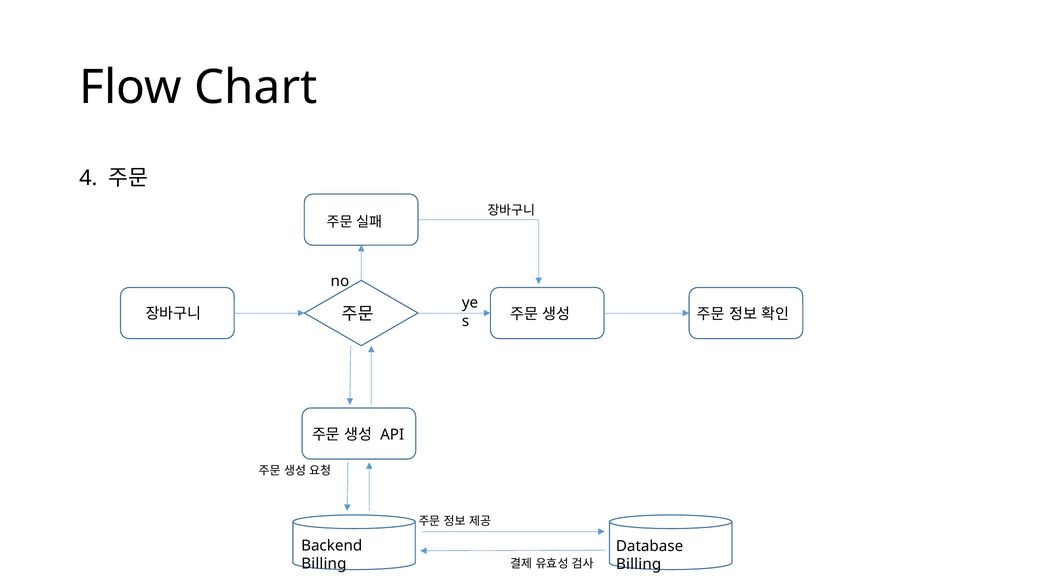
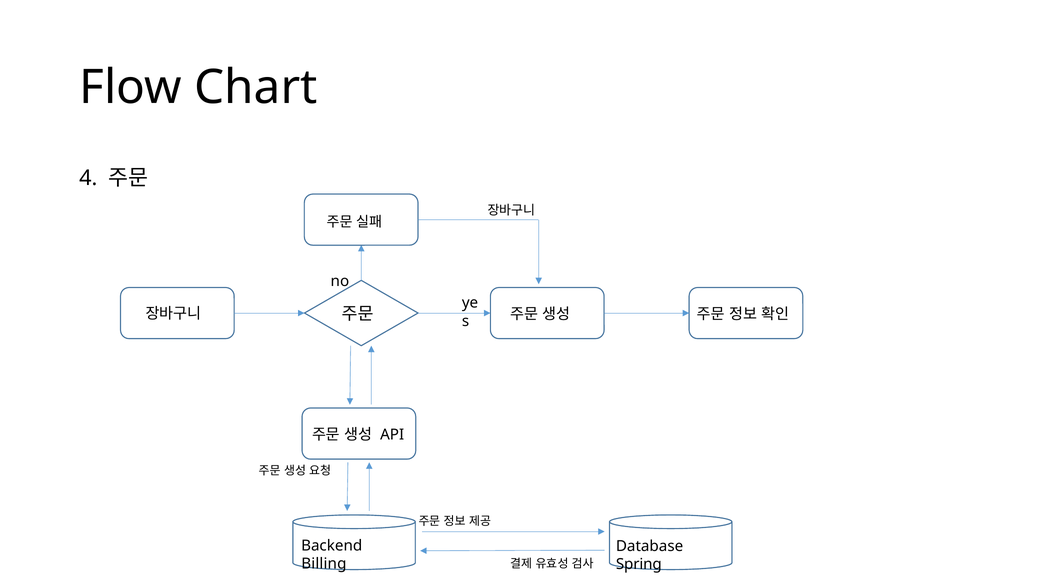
Billing at (639, 564): Billing -> Spring
